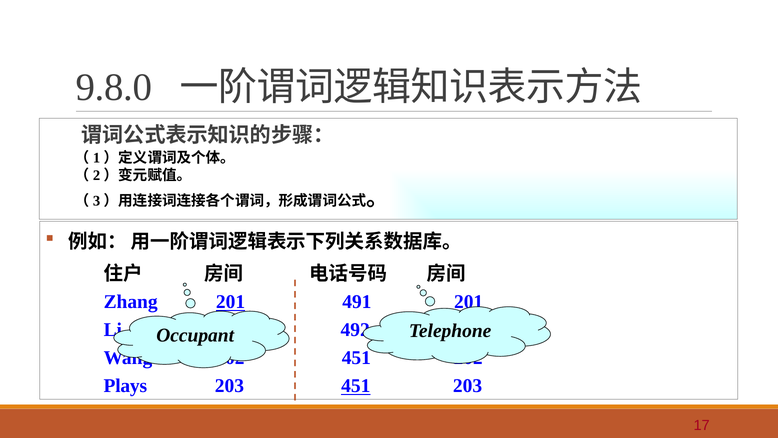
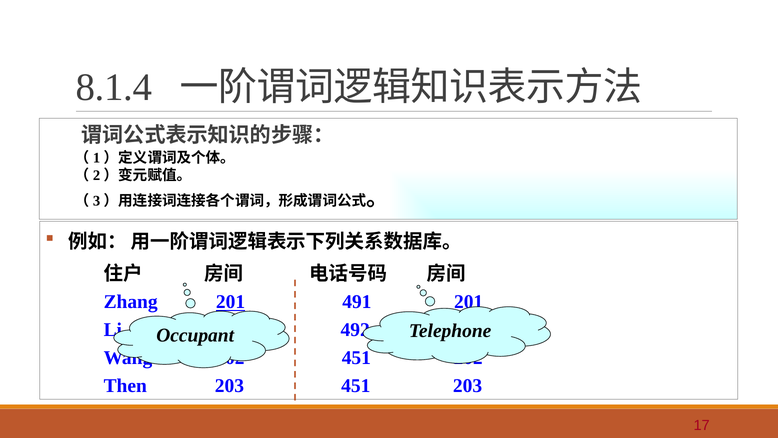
9.8.0: 9.8.0 -> 8.1.4
Plays: Plays -> Then
451 at (356, 386) underline: present -> none
